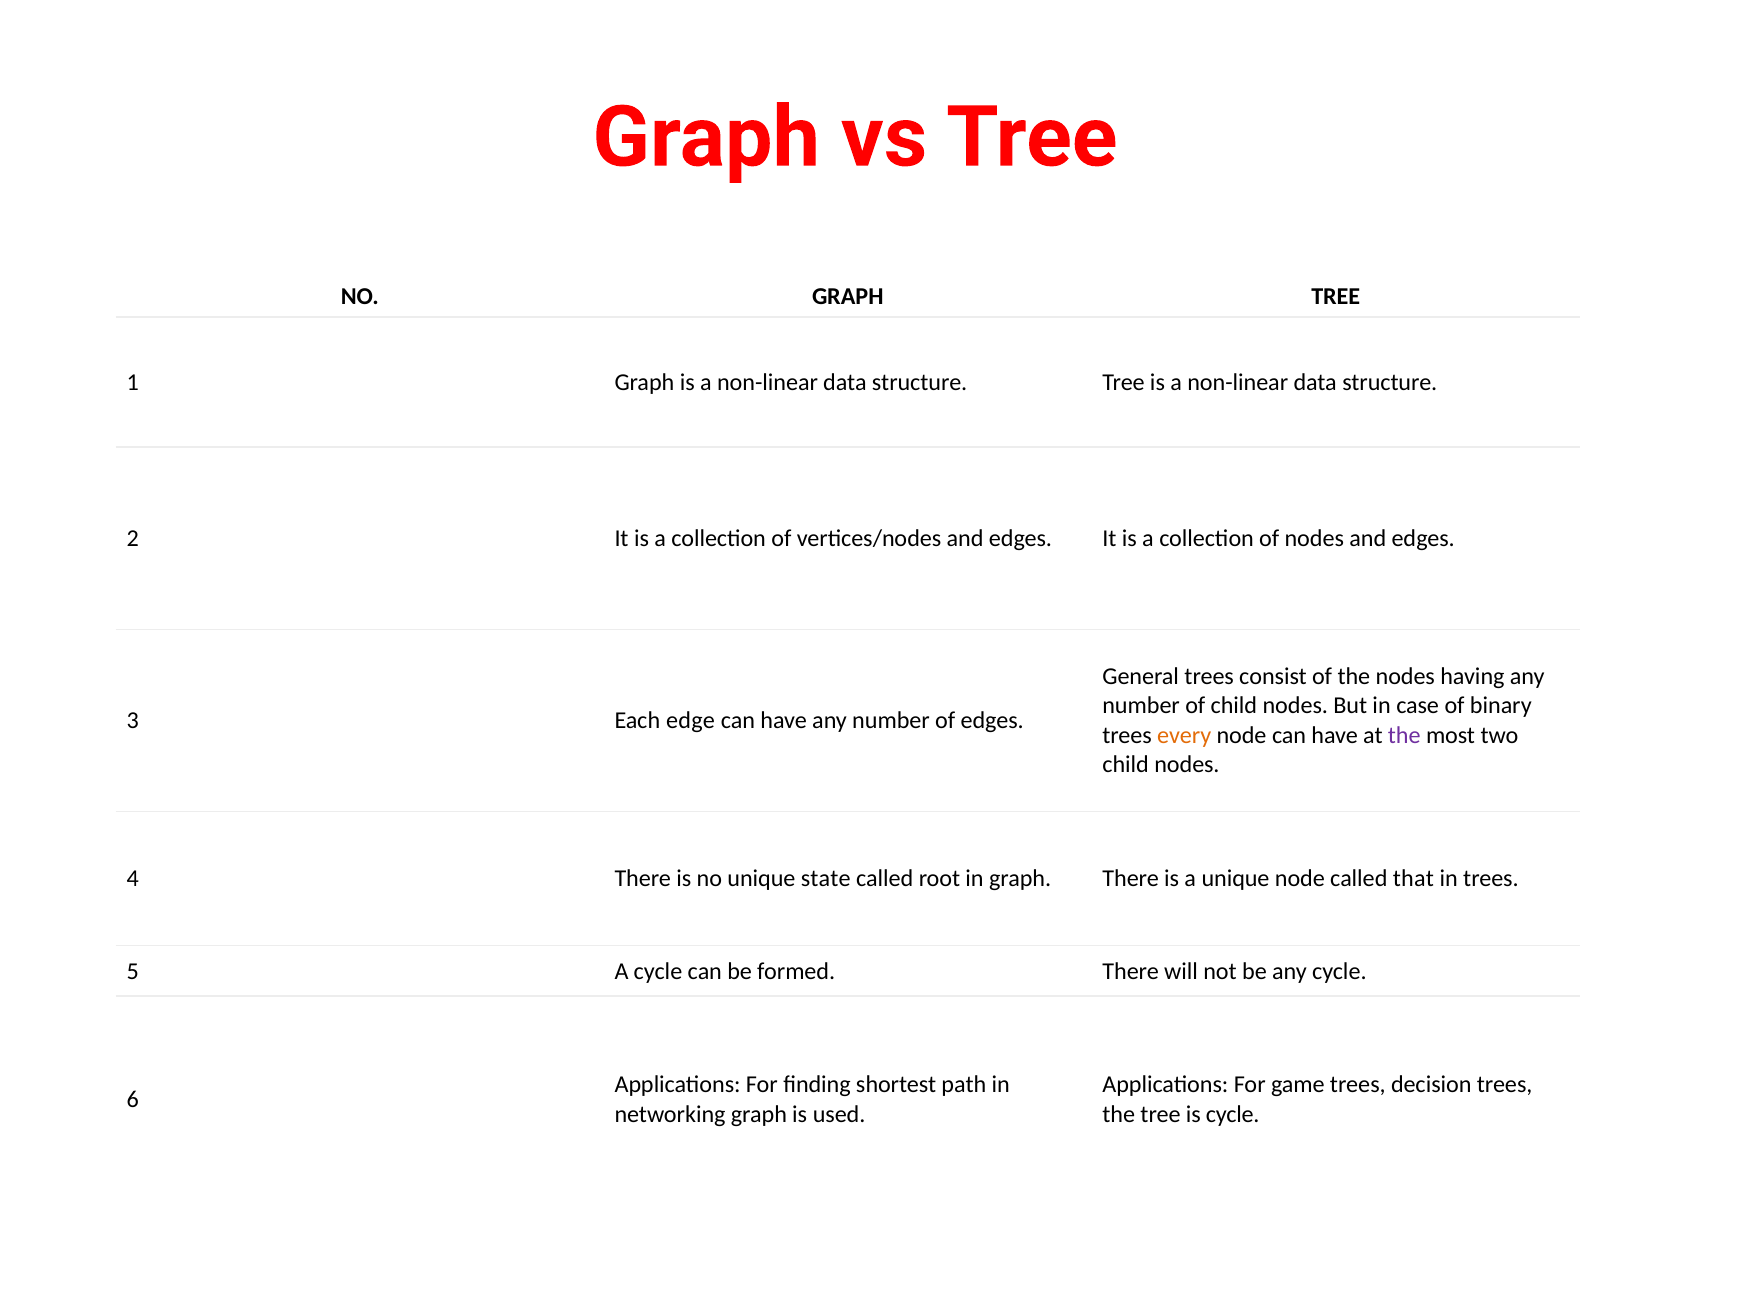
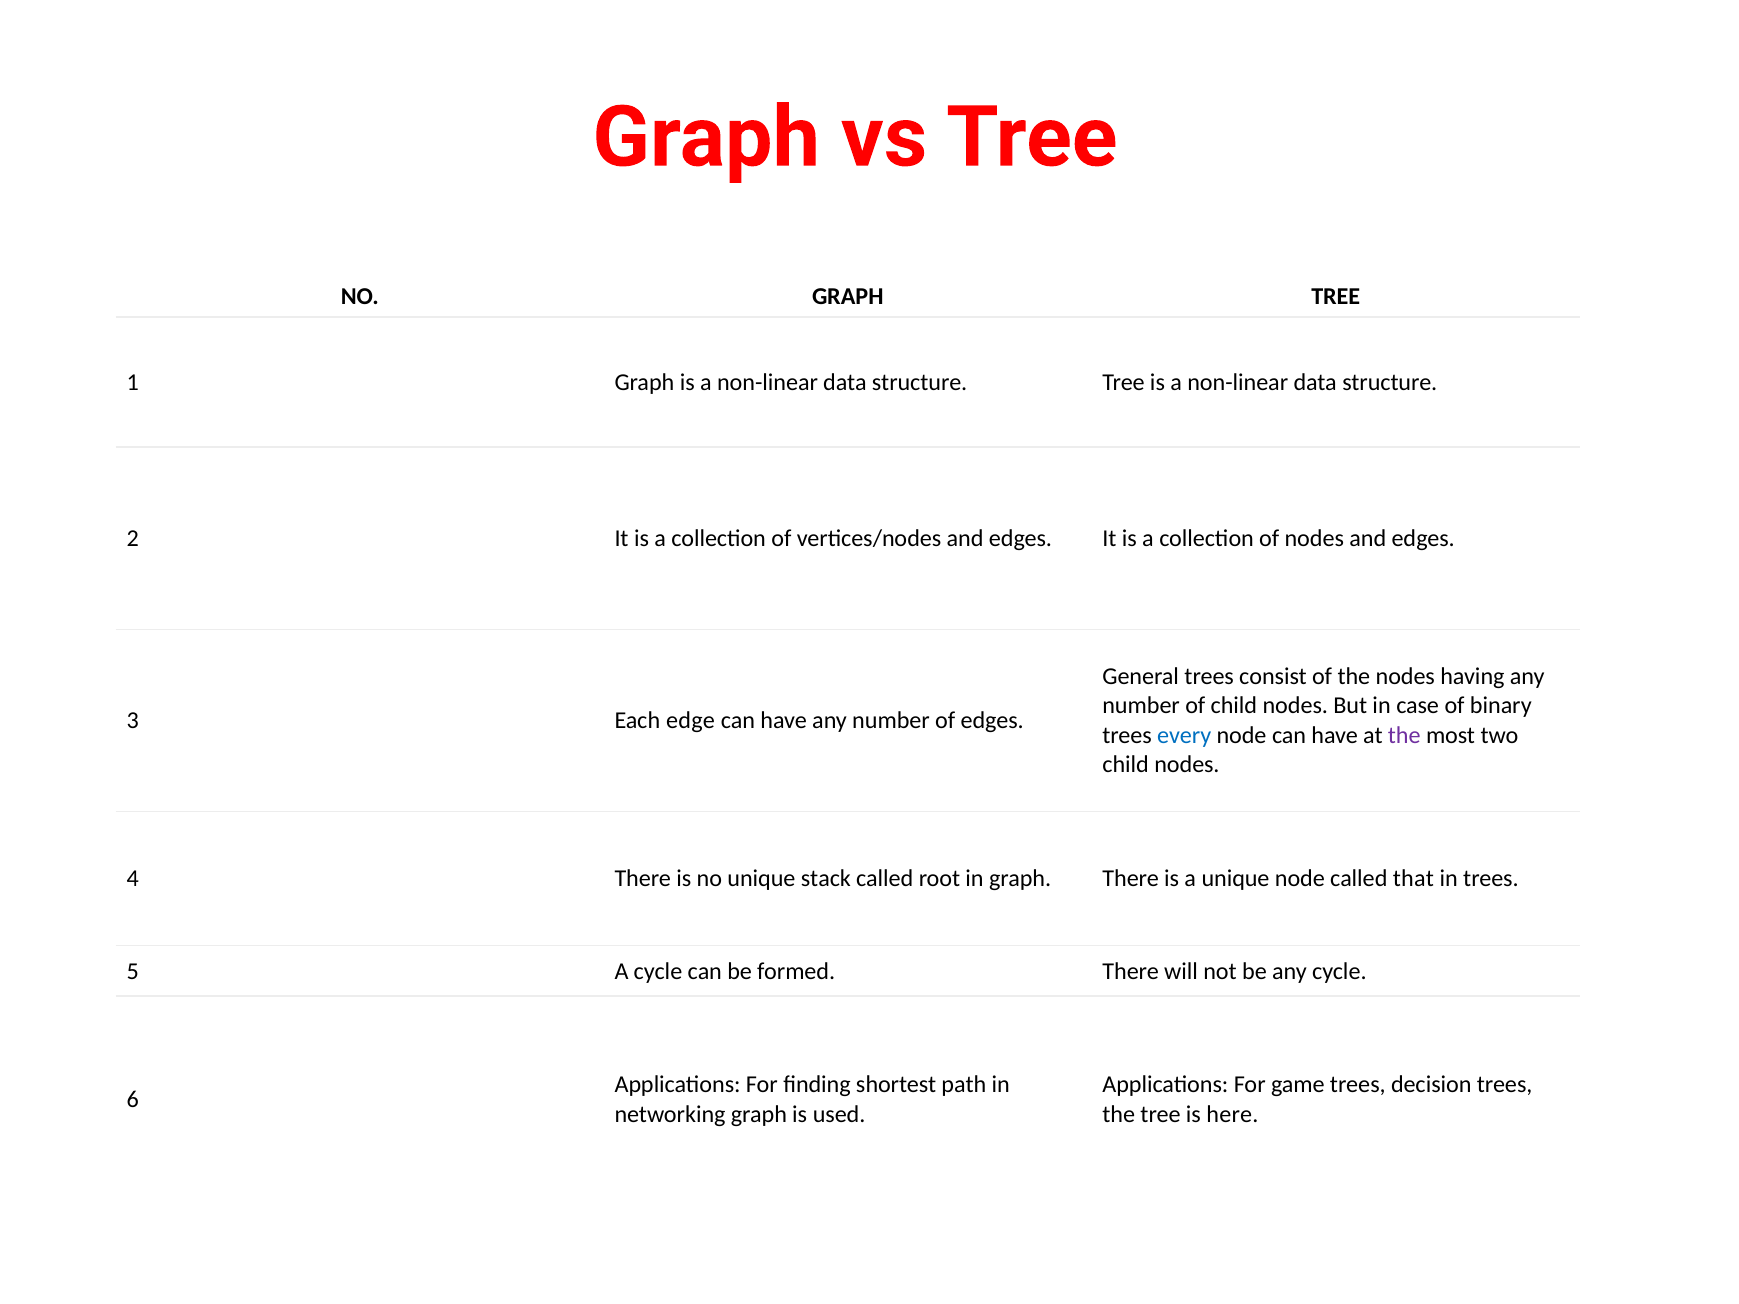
every colour: orange -> blue
state: state -> stack
is cycle: cycle -> here
